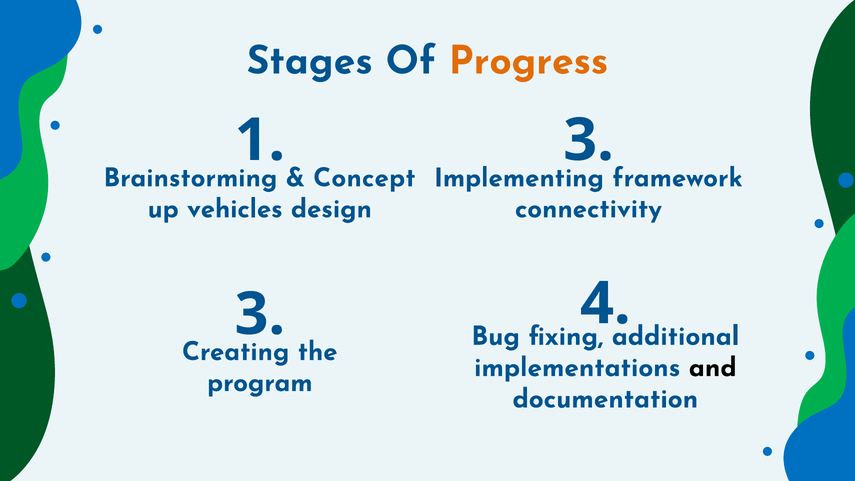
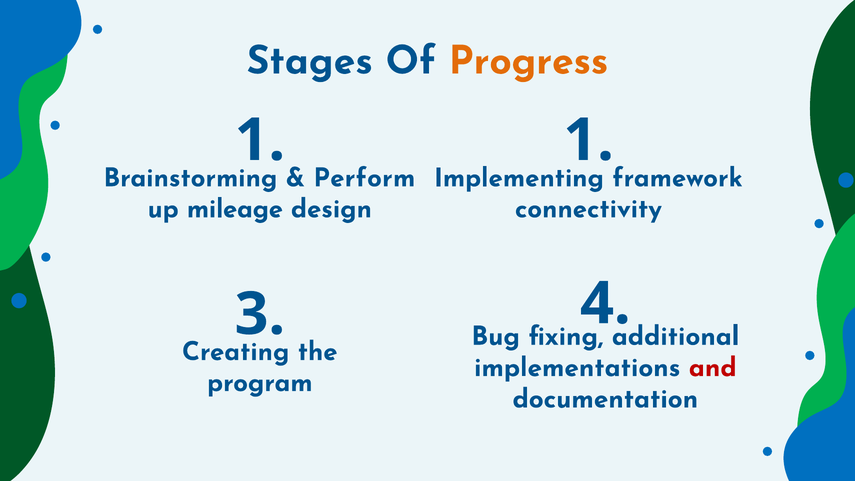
1 3: 3 -> 1
Concept: Concept -> Perform
vehicles: vehicles -> mileage
and colour: black -> red
